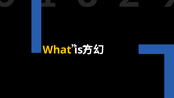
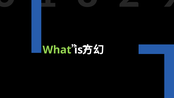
What colour: yellow -> light green
